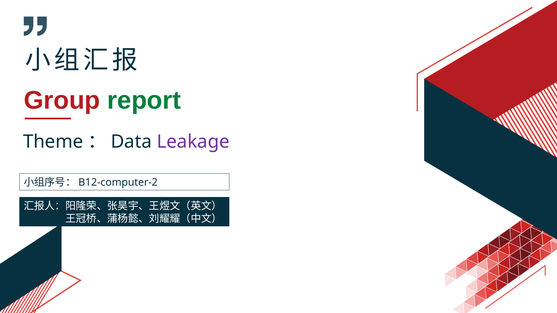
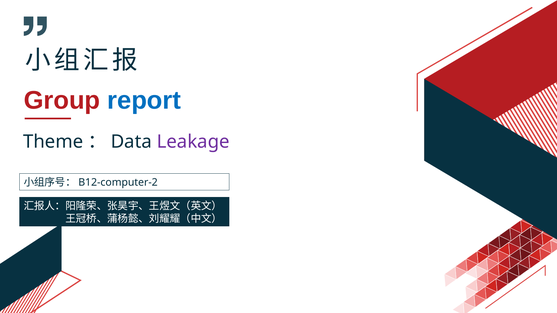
report colour: green -> blue
